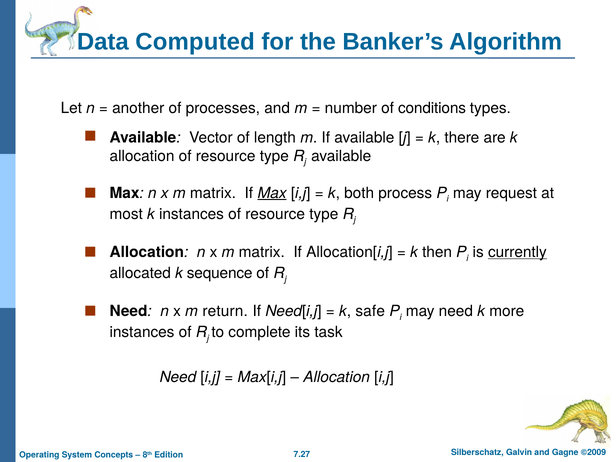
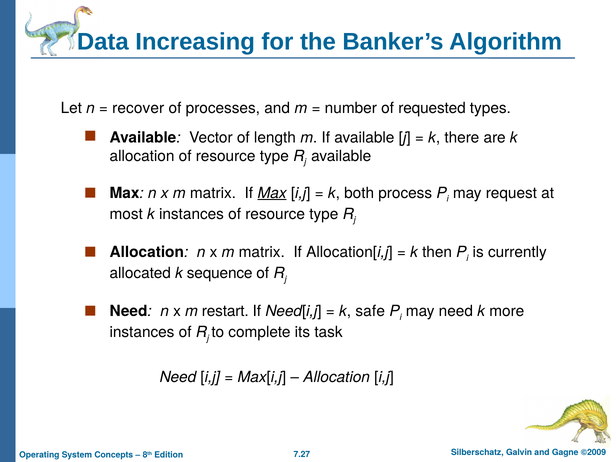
Computed: Computed -> Increasing
another: another -> recover
conditions: conditions -> requested
currently underline: present -> none
return: return -> restart
